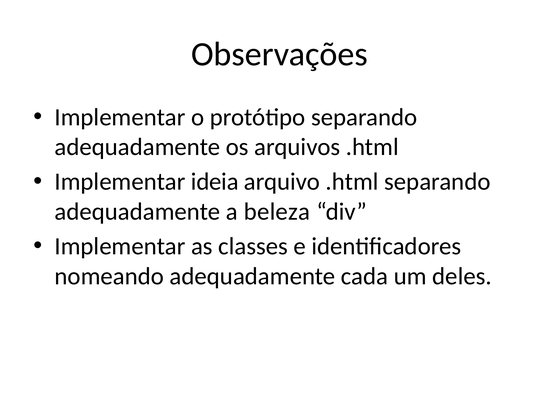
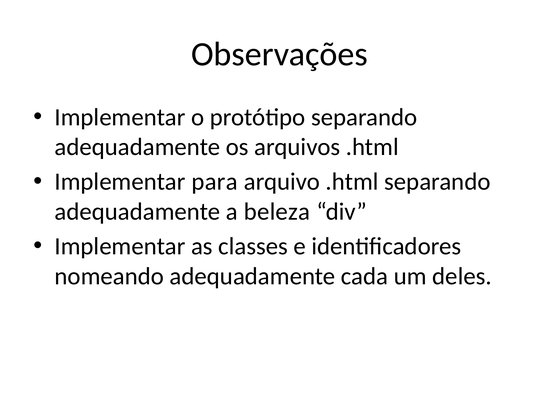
ideia: ideia -> para
